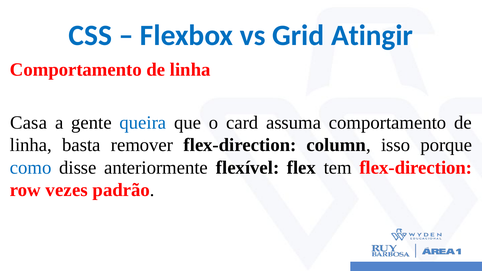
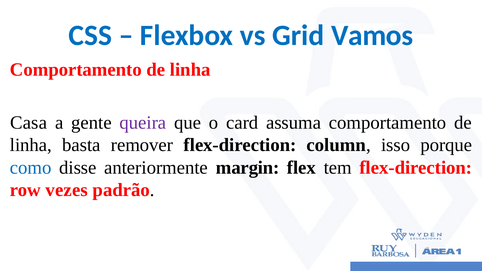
Atingir: Atingir -> Vamos
queira colour: blue -> purple
flexível: flexível -> margin
